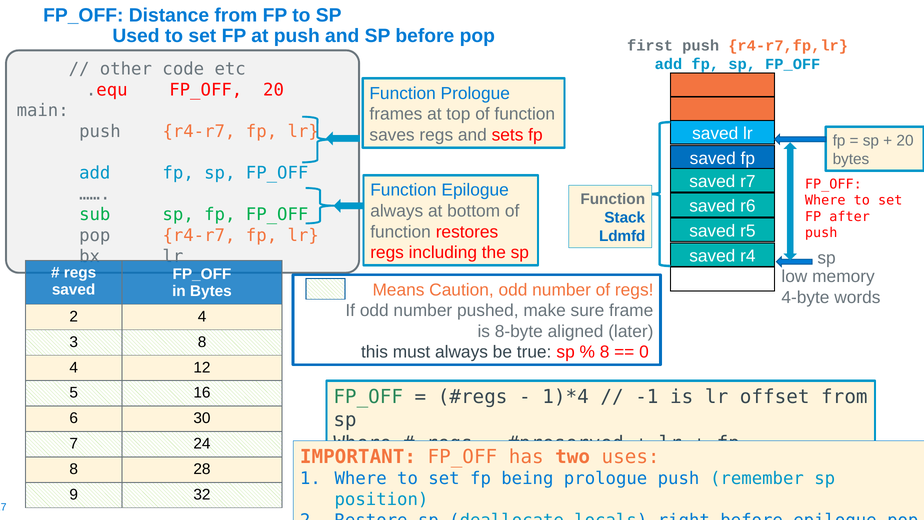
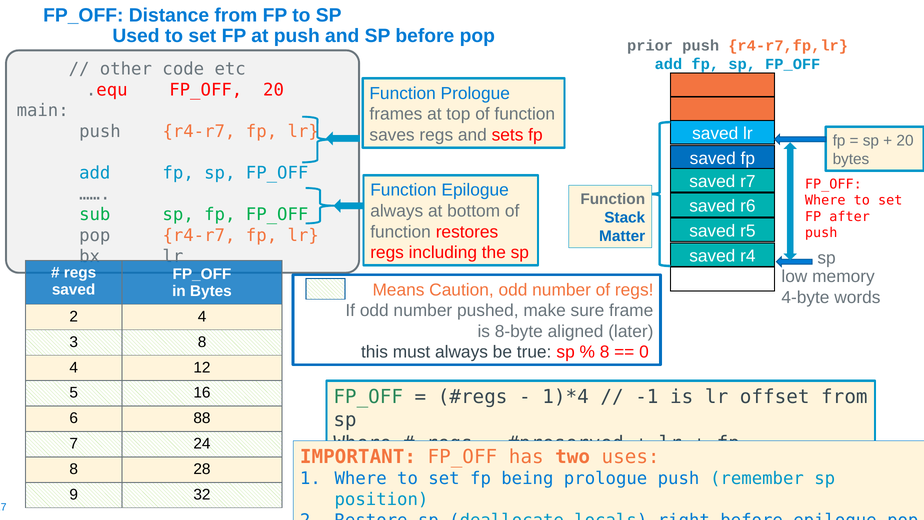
first: first -> prior
Ldmfd: Ldmfd -> Matter
30: 30 -> 88
